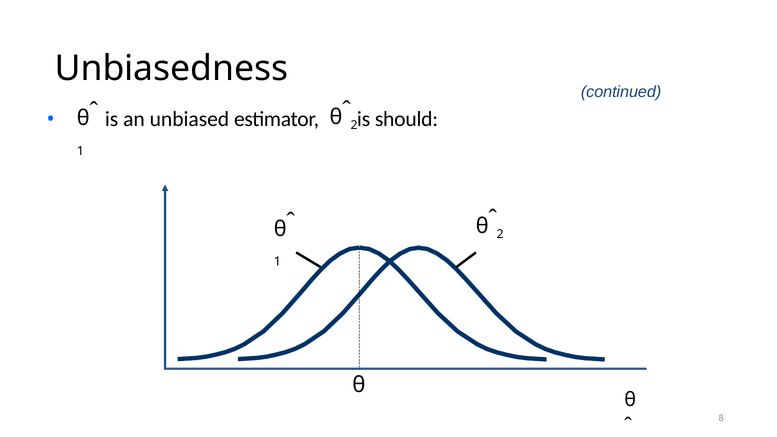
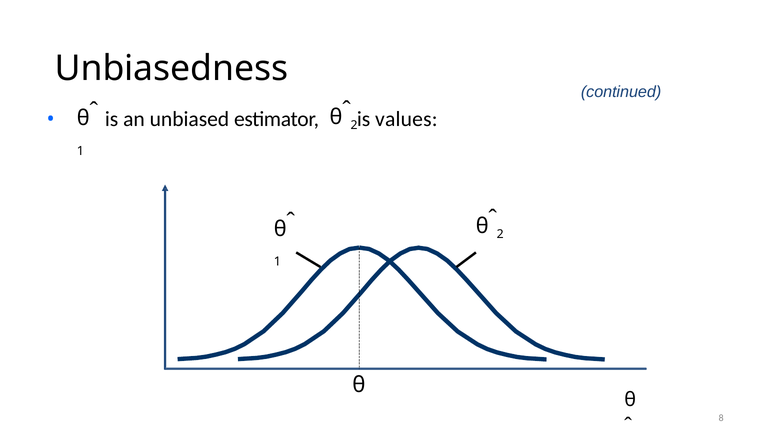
should: should -> values
